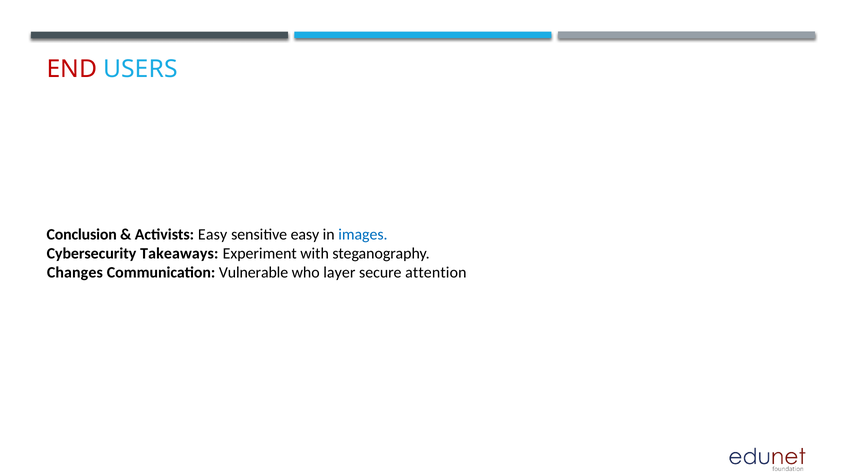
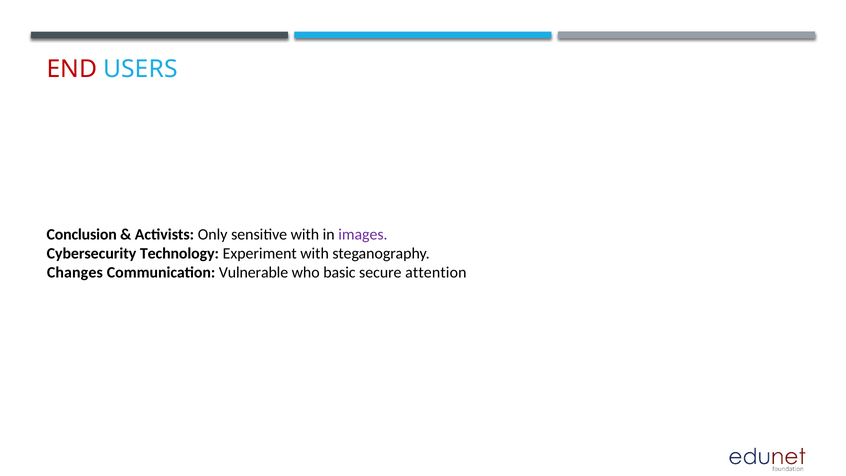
Activists Easy: Easy -> Only
sensitive easy: easy -> with
images colour: blue -> purple
Takeaways: Takeaways -> Technology
layer: layer -> basic
